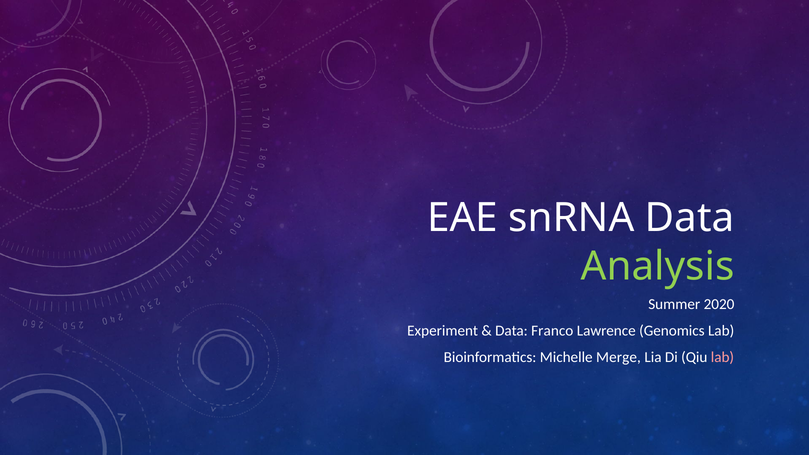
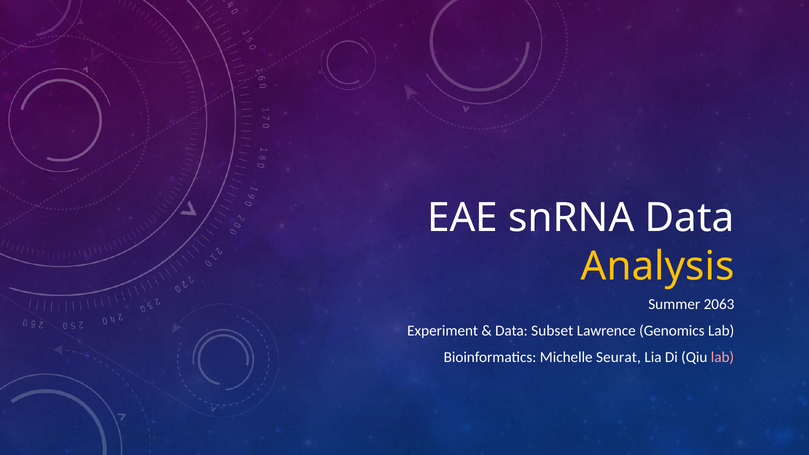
Analysis colour: light green -> yellow
2020: 2020 -> 2063
Franco: Franco -> Subset
Merge: Merge -> Seurat
